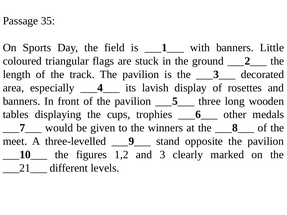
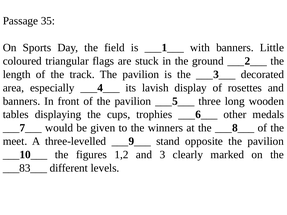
___21___: ___21___ -> ___83___
